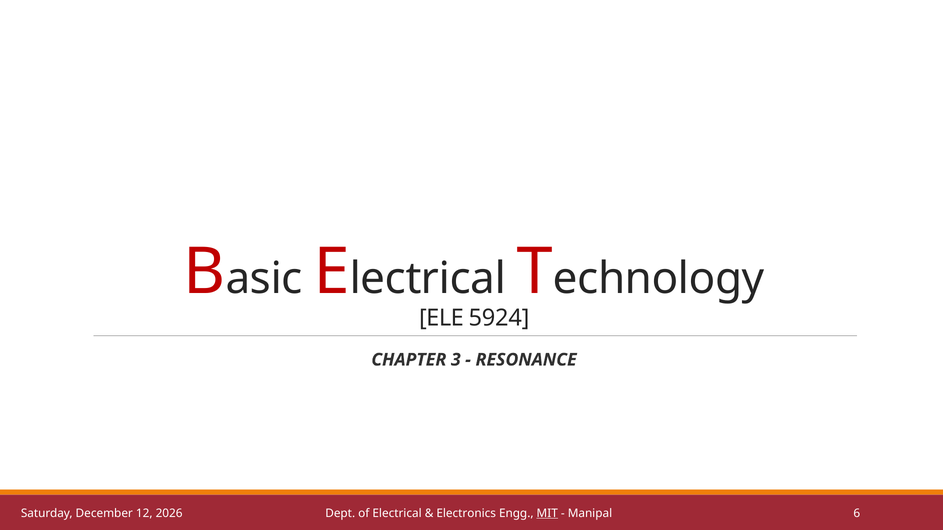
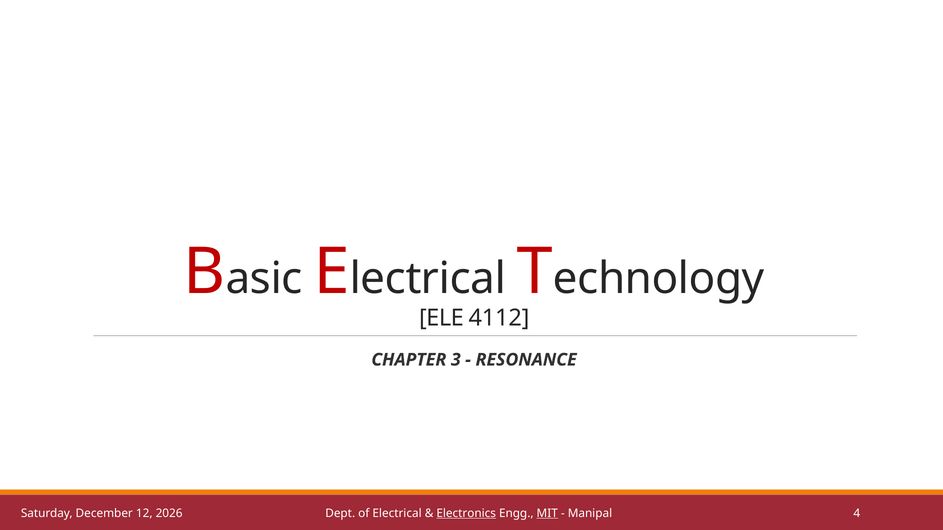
5924: 5924 -> 4112
Electronics underline: none -> present
6: 6 -> 4
